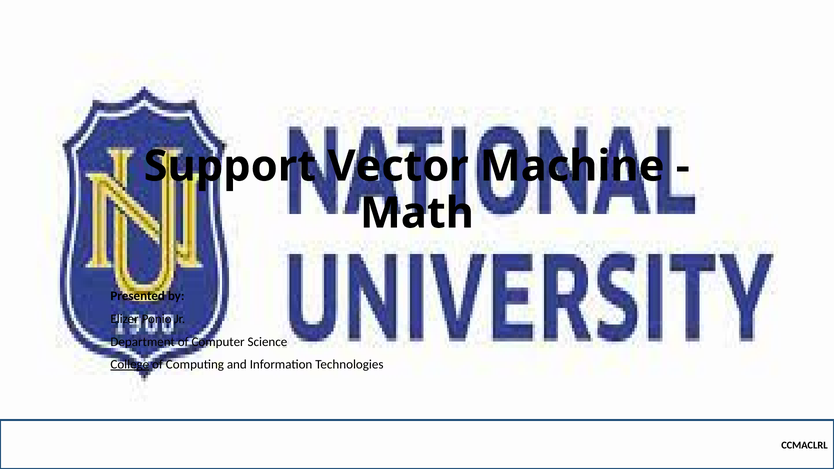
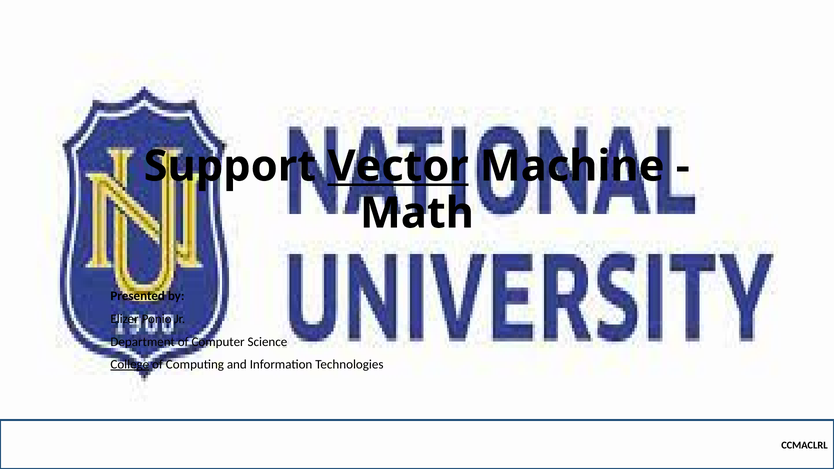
Vector underline: none -> present
